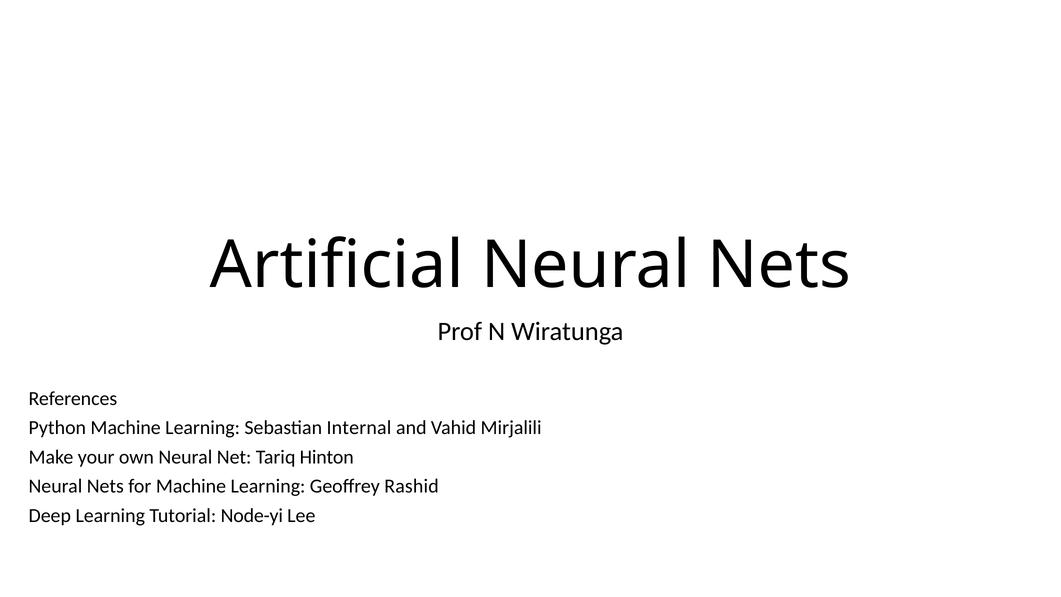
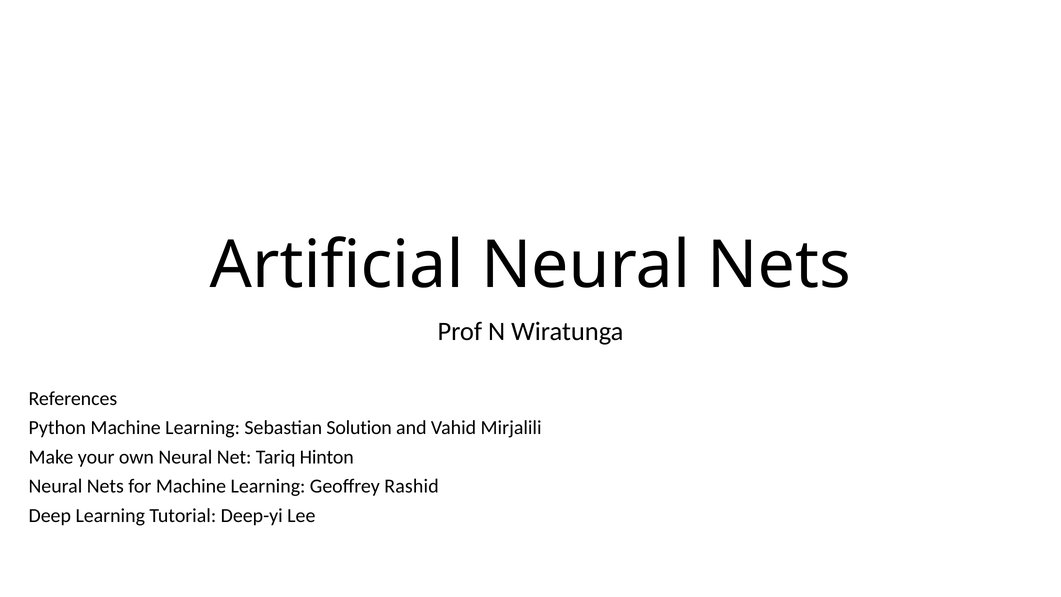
Internal: Internal -> Solution
Node-yi: Node-yi -> Deep-yi
